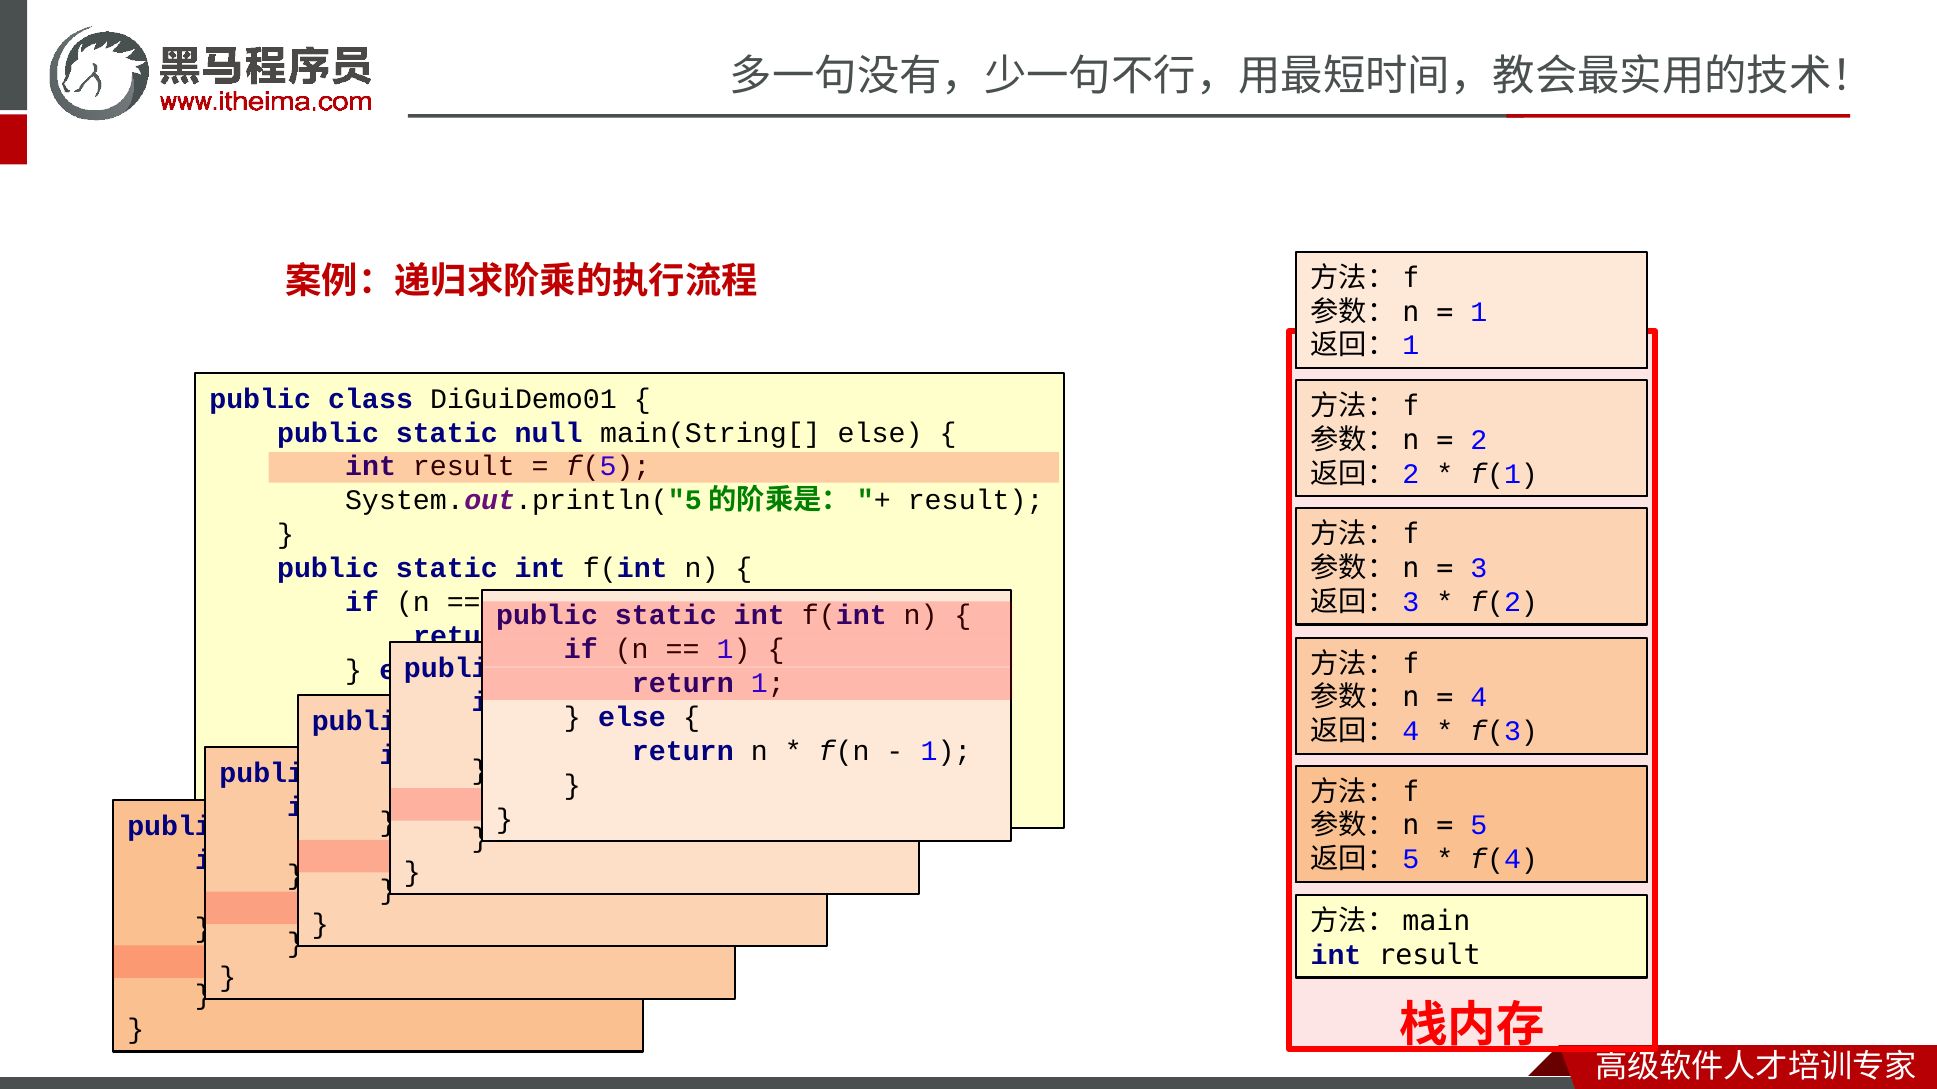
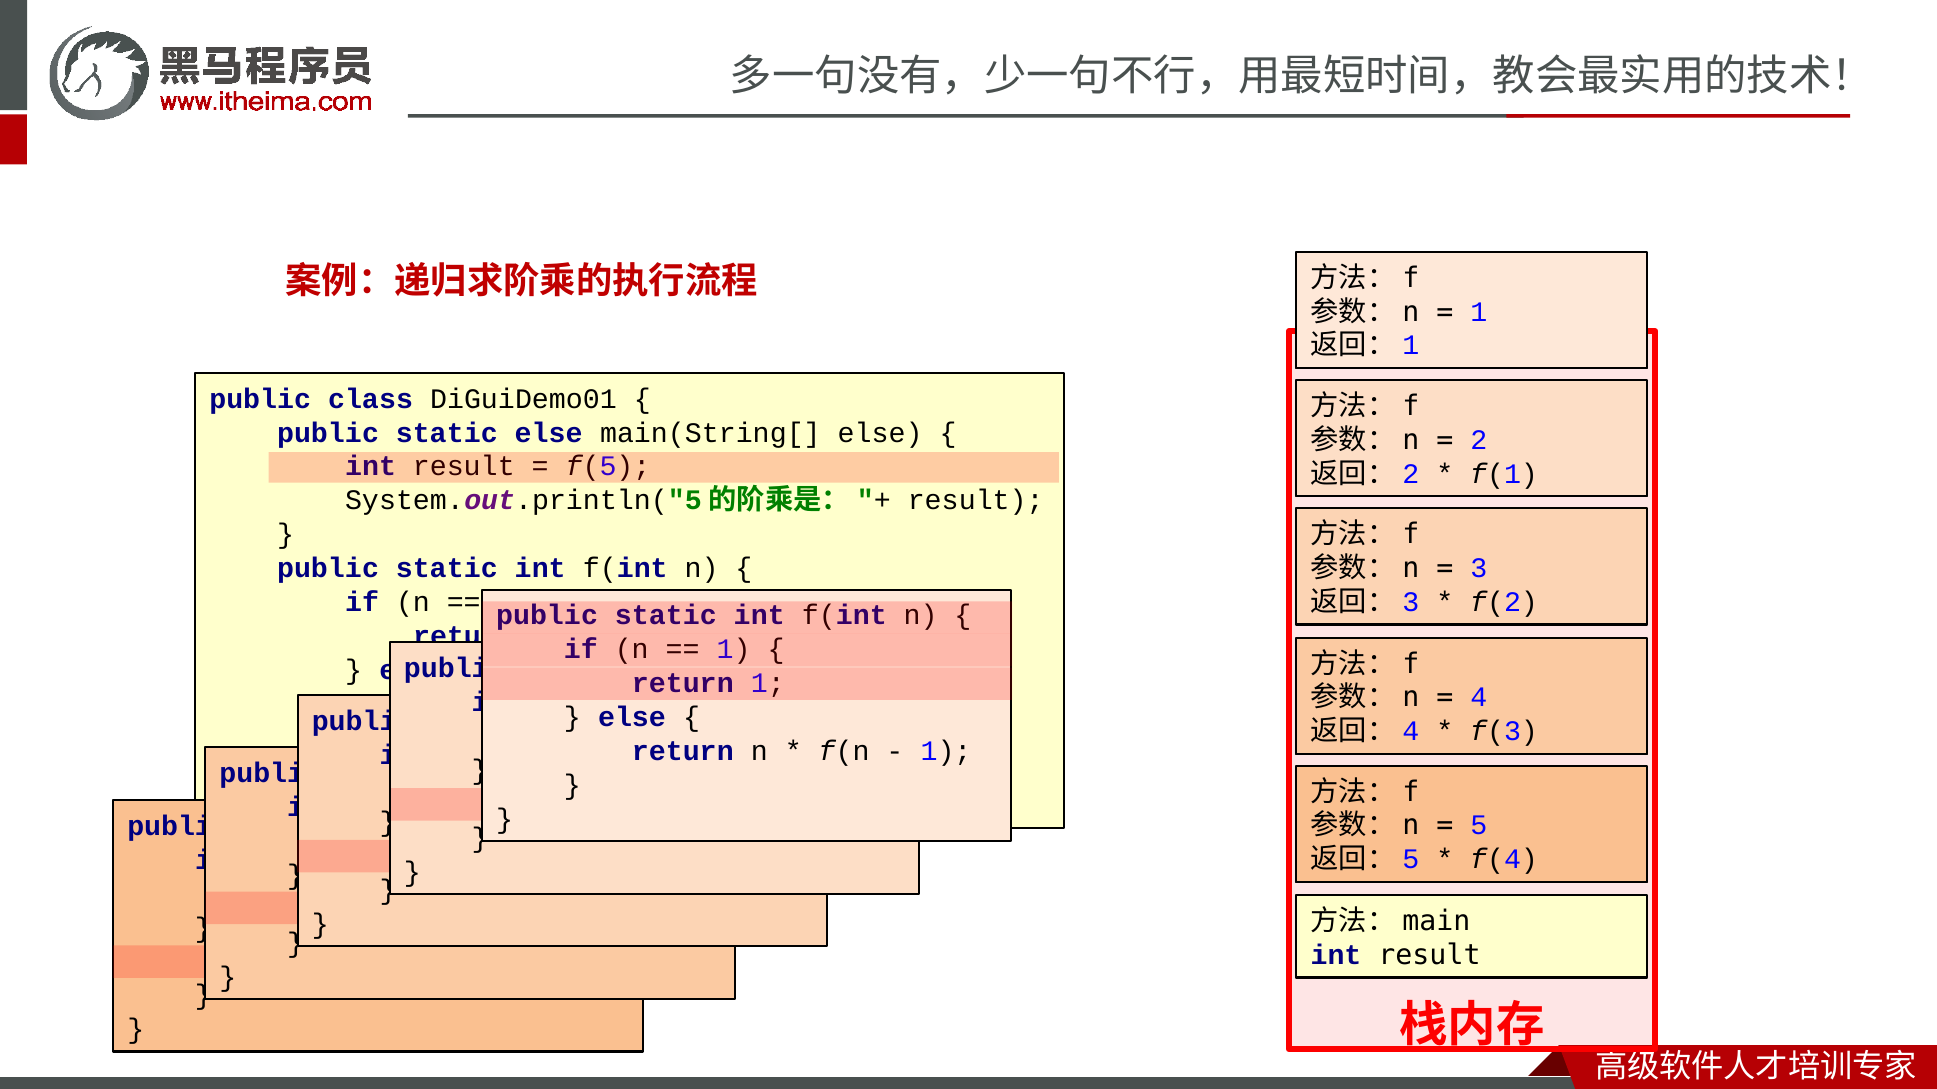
static null: null -> else
